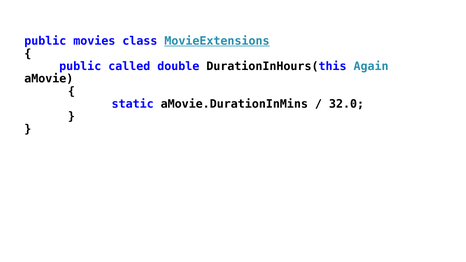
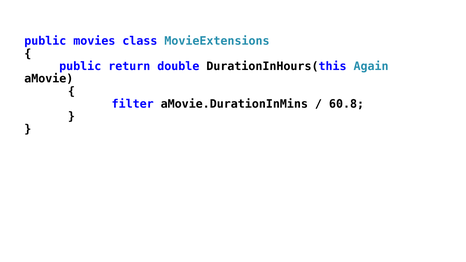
MovieExtensions underline: present -> none
called: called -> return
static: static -> filter
32.0: 32.0 -> 60.8
